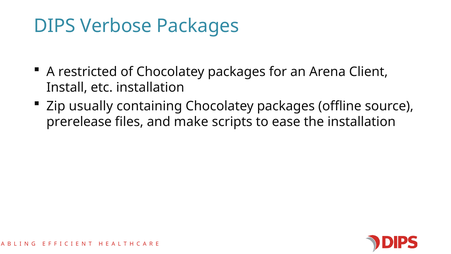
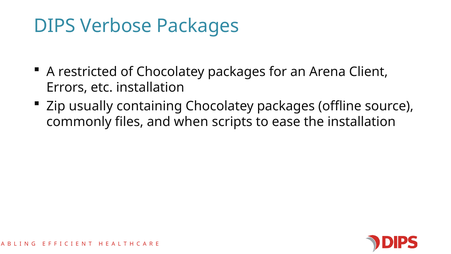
Install: Install -> Errors
prerelease: prerelease -> commonly
make: make -> when
